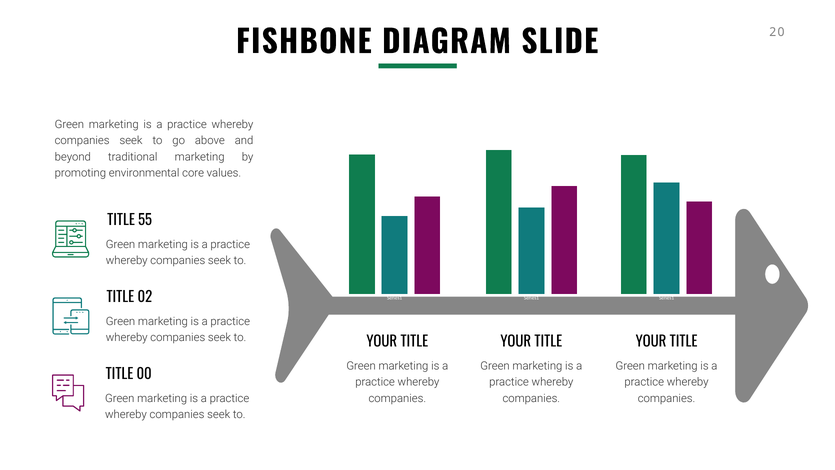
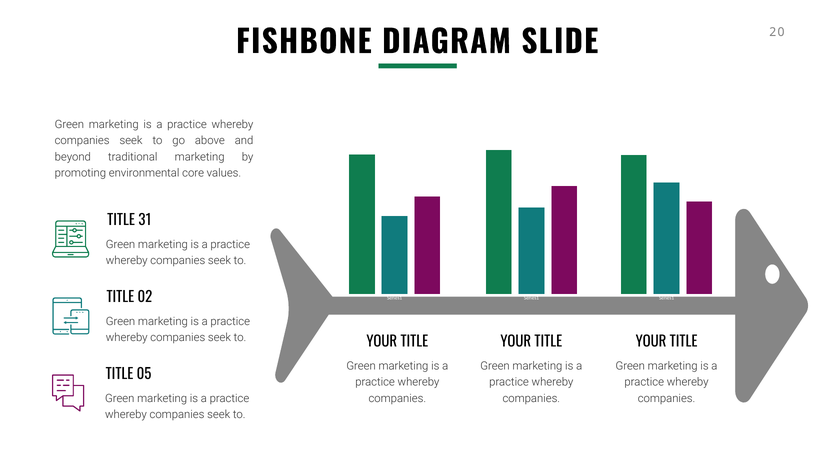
55: 55 -> 31
00: 00 -> 05
